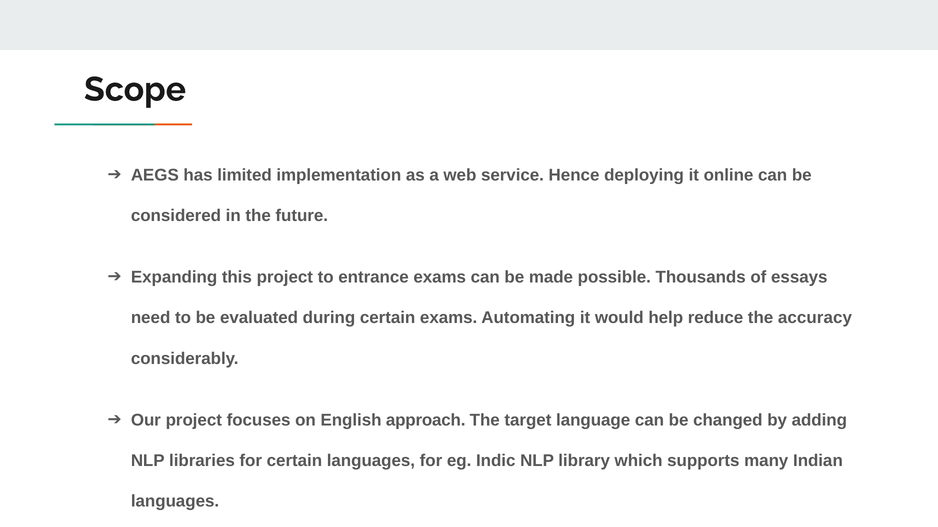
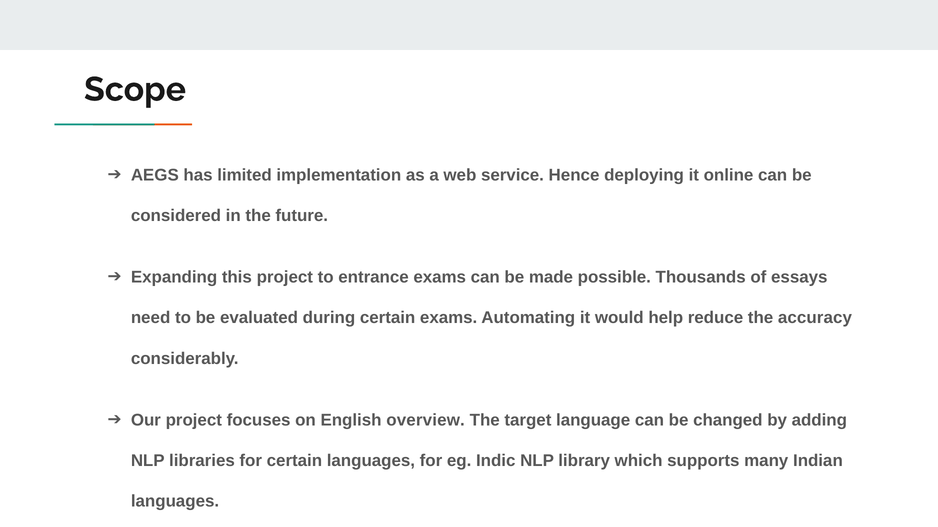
approach: approach -> overview
